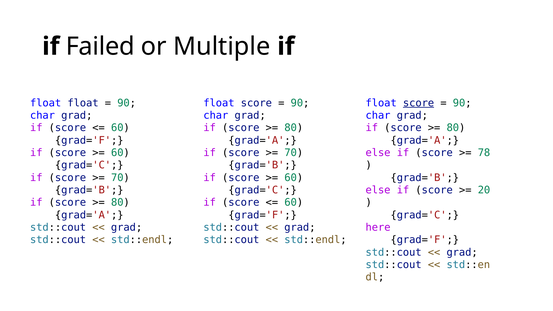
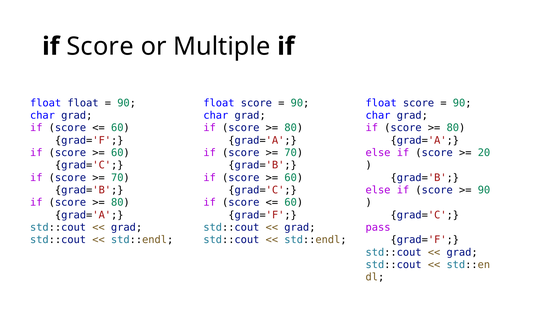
Failed at (100, 46): Failed -> Score
score at (419, 103) underline: present -> none
78: 78 -> 20
20 at (484, 190): 20 -> 90
here: here -> pass
